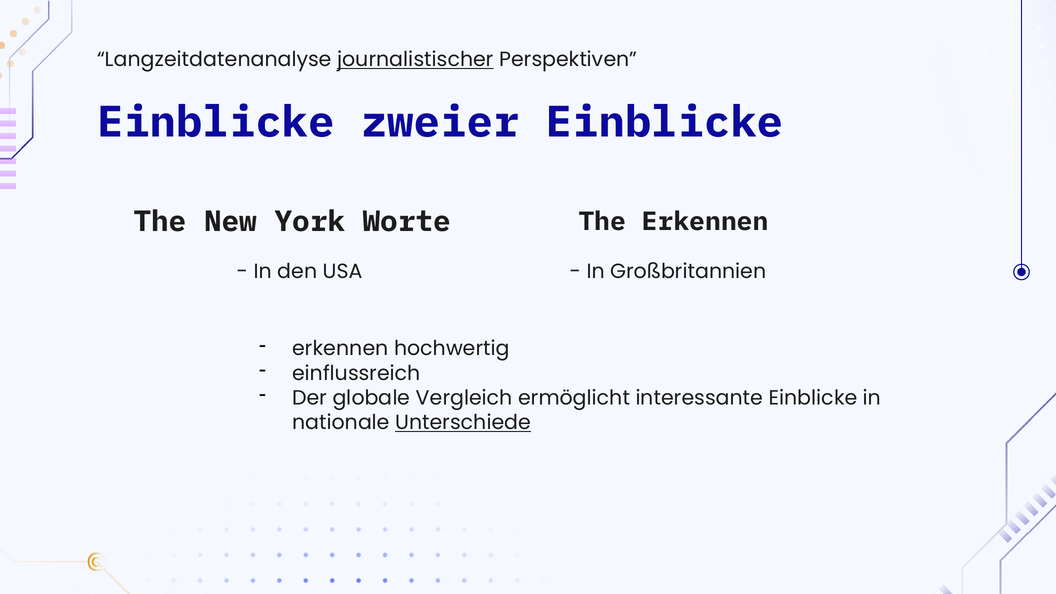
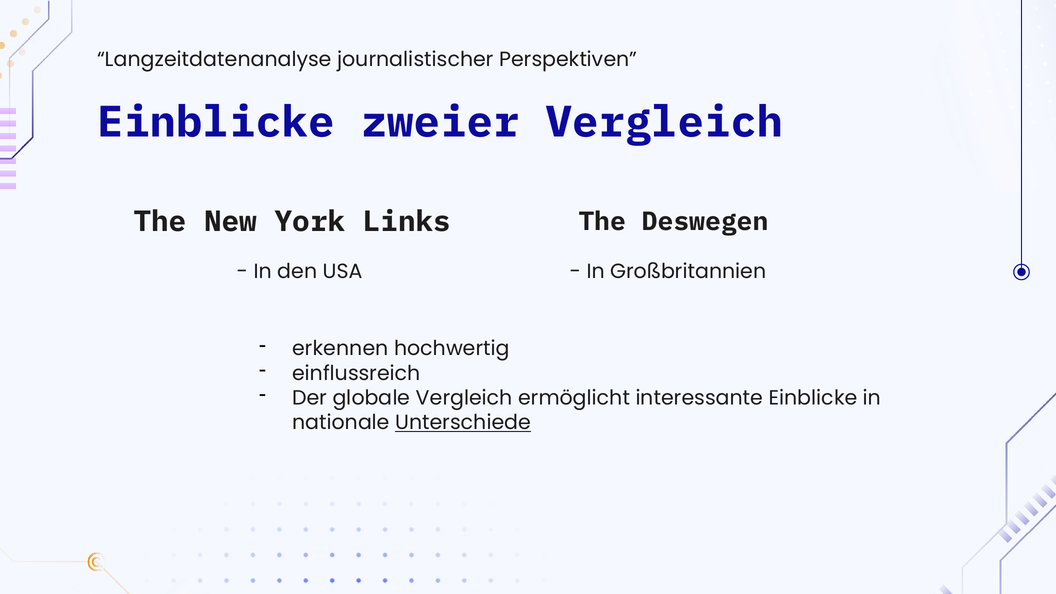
journalistischer underline: present -> none
zweier Einblicke: Einblicke -> Vergleich
Worte: Worte -> Links
The Erkennen: Erkennen -> Deswegen
